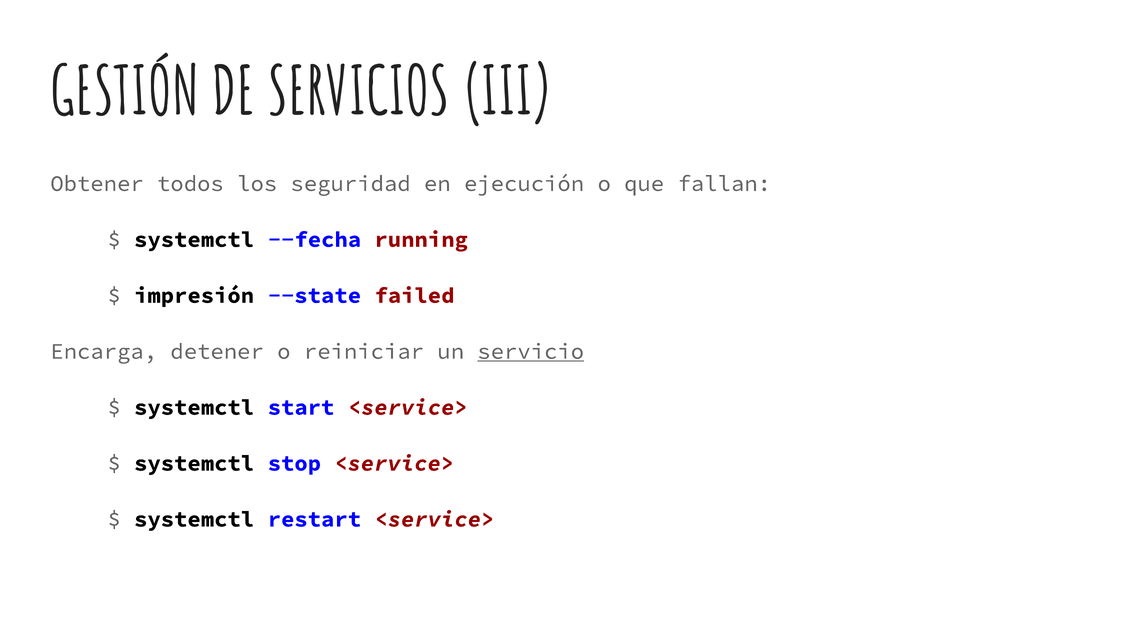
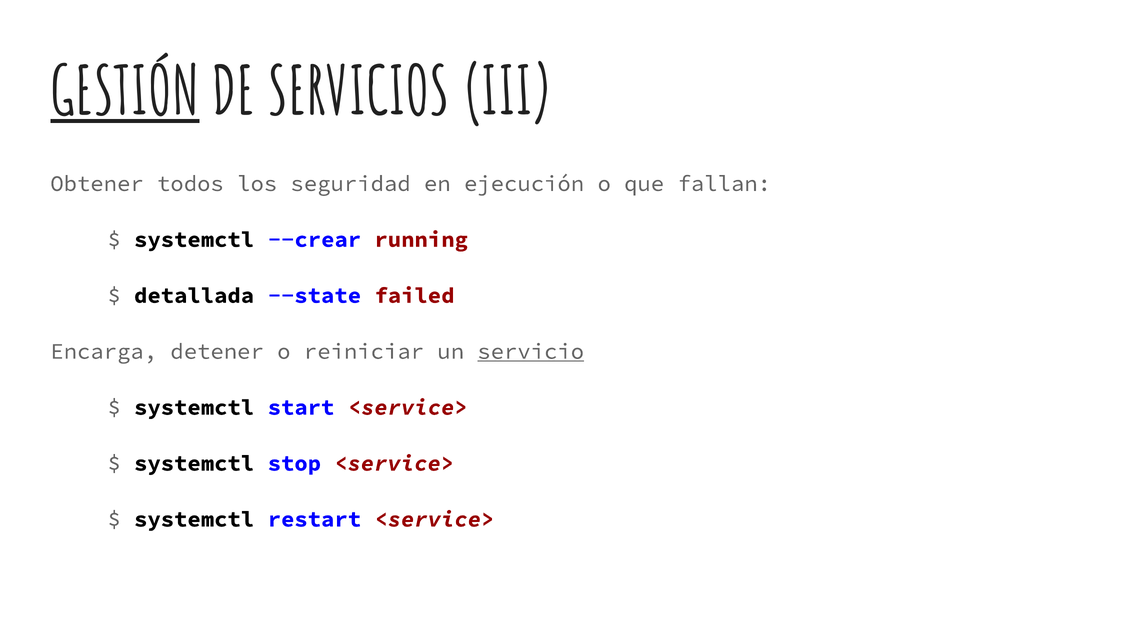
GESTIÓN underline: none -> present
--fecha: --fecha -> --crear
impresión: impresión -> detallada
